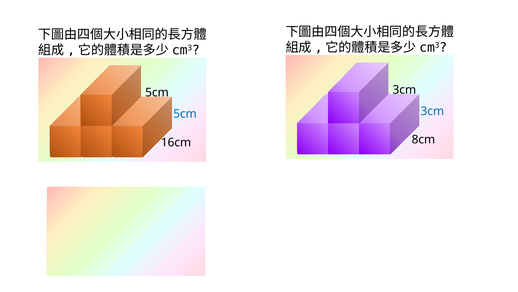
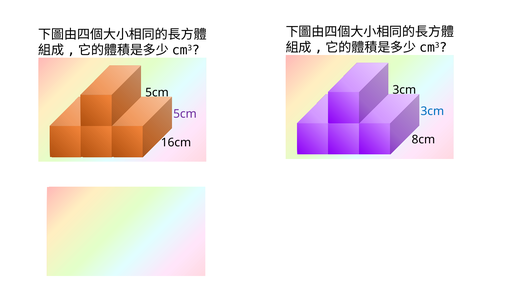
5cm at (185, 114) colour: blue -> purple
